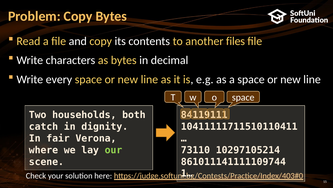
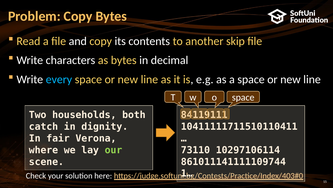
files: files -> skip
every colour: white -> light blue
10297105214: 10297105214 -> 10297106114
